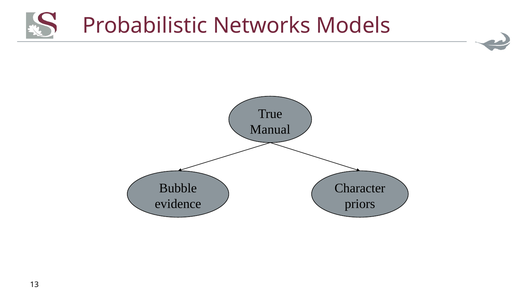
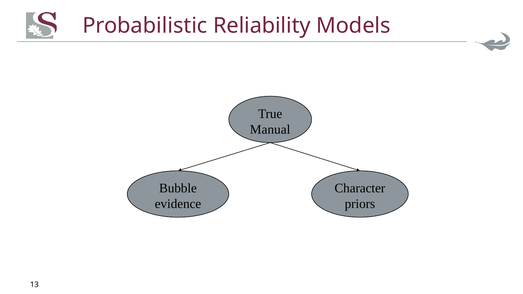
Networks: Networks -> Reliability
